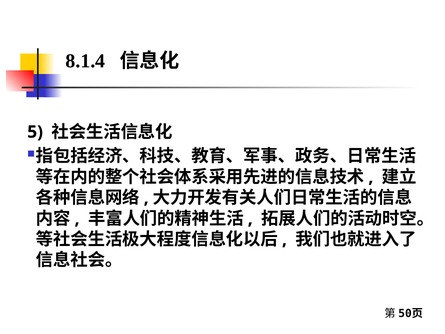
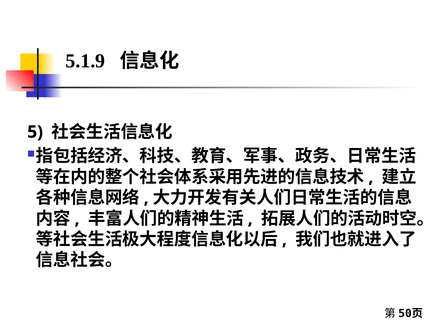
8.1.4: 8.1.4 -> 5.1.9
